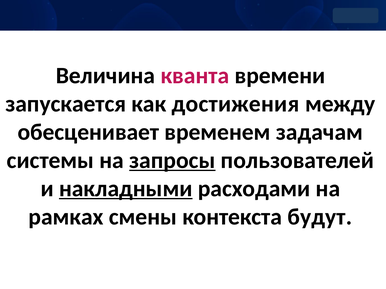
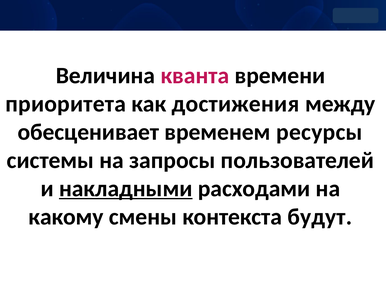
запускается: запускается -> приоритета
задачам: задачам -> ресурсы
запросы underline: present -> none
рамках: рамках -> какому
